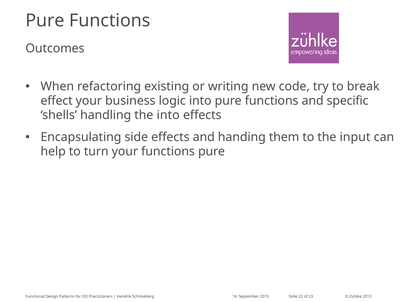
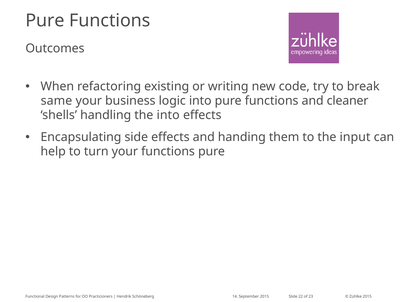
effect: effect -> same
specific: specific -> cleaner
